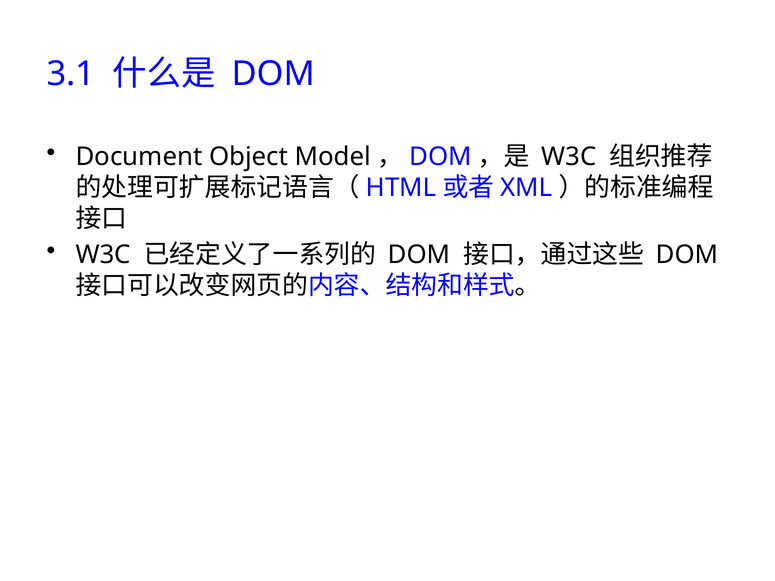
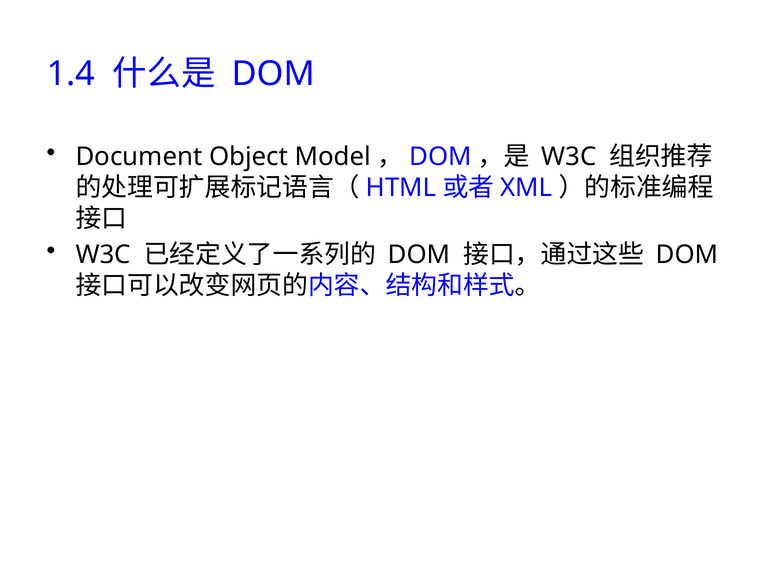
3.1: 3.1 -> 1.4
